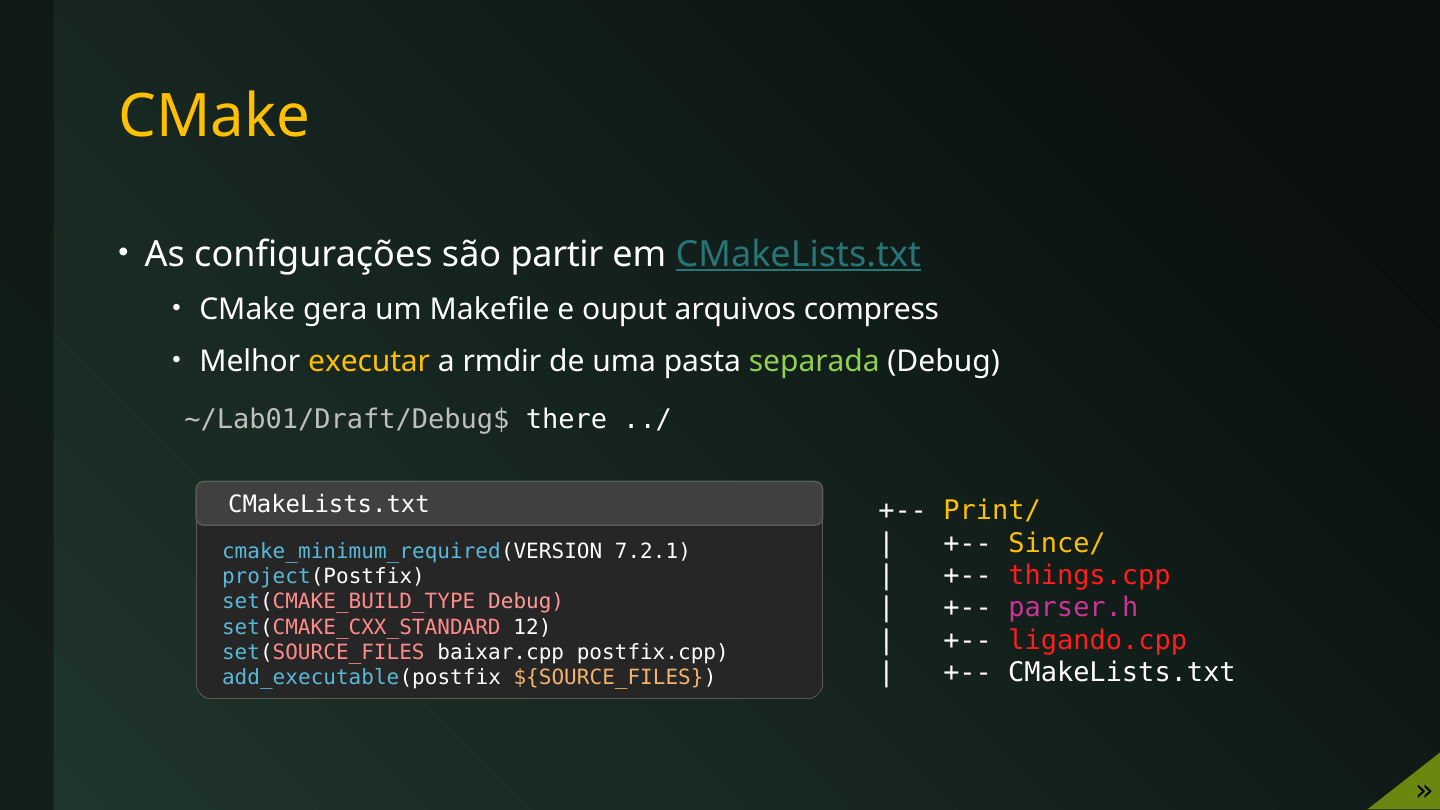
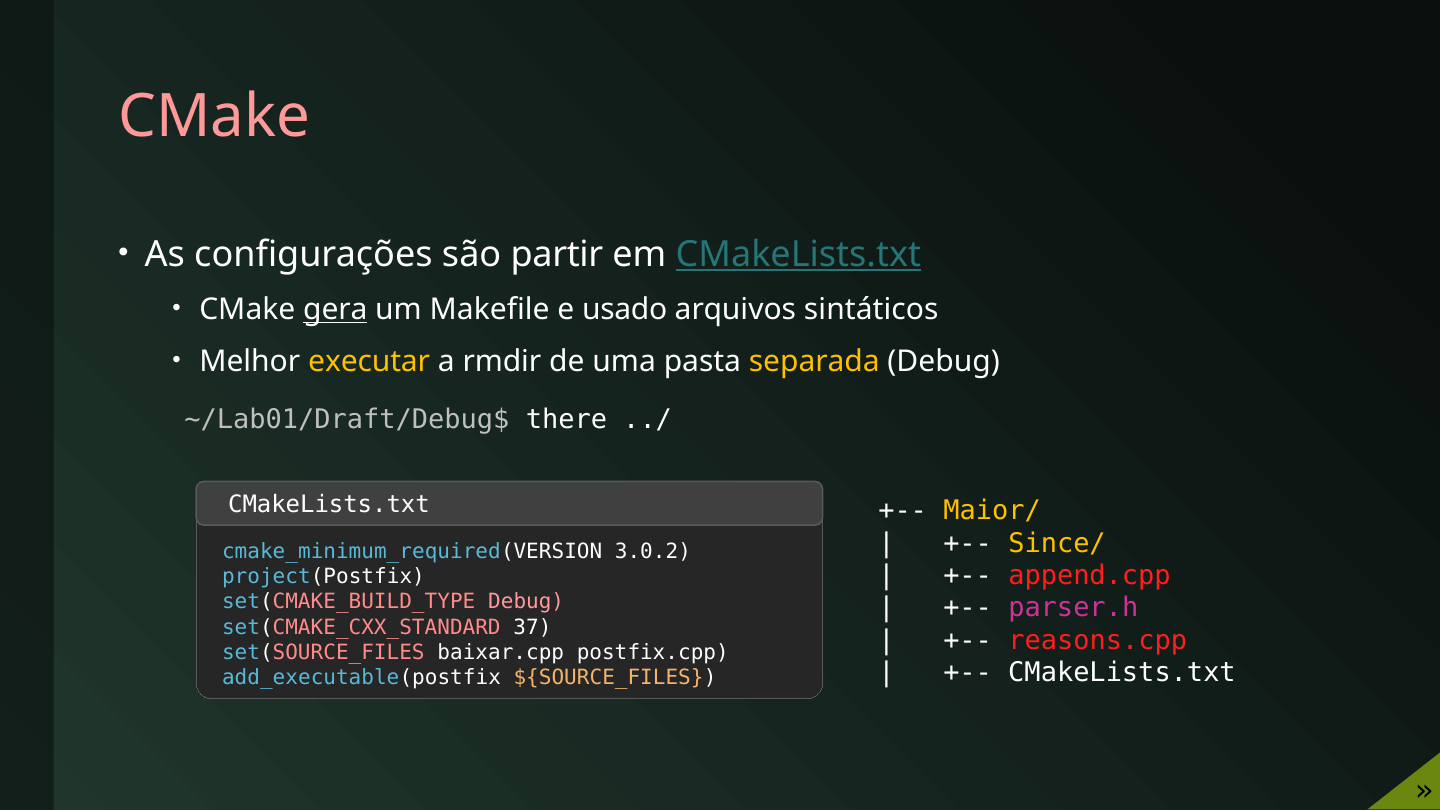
CMake at (214, 117) colour: yellow -> pink
gera underline: none -> present
ouput: ouput -> usado
compress: compress -> sintáticos
separada colour: light green -> yellow
Print/: Print/ -> Maior/
7.2.1: 7.2.1 -> 3.0.2
things.cpp: things.cpp -> append.cpp
12: 12 -> 37
ligando.cpp: ligando.cpp -> reasons.cpp
